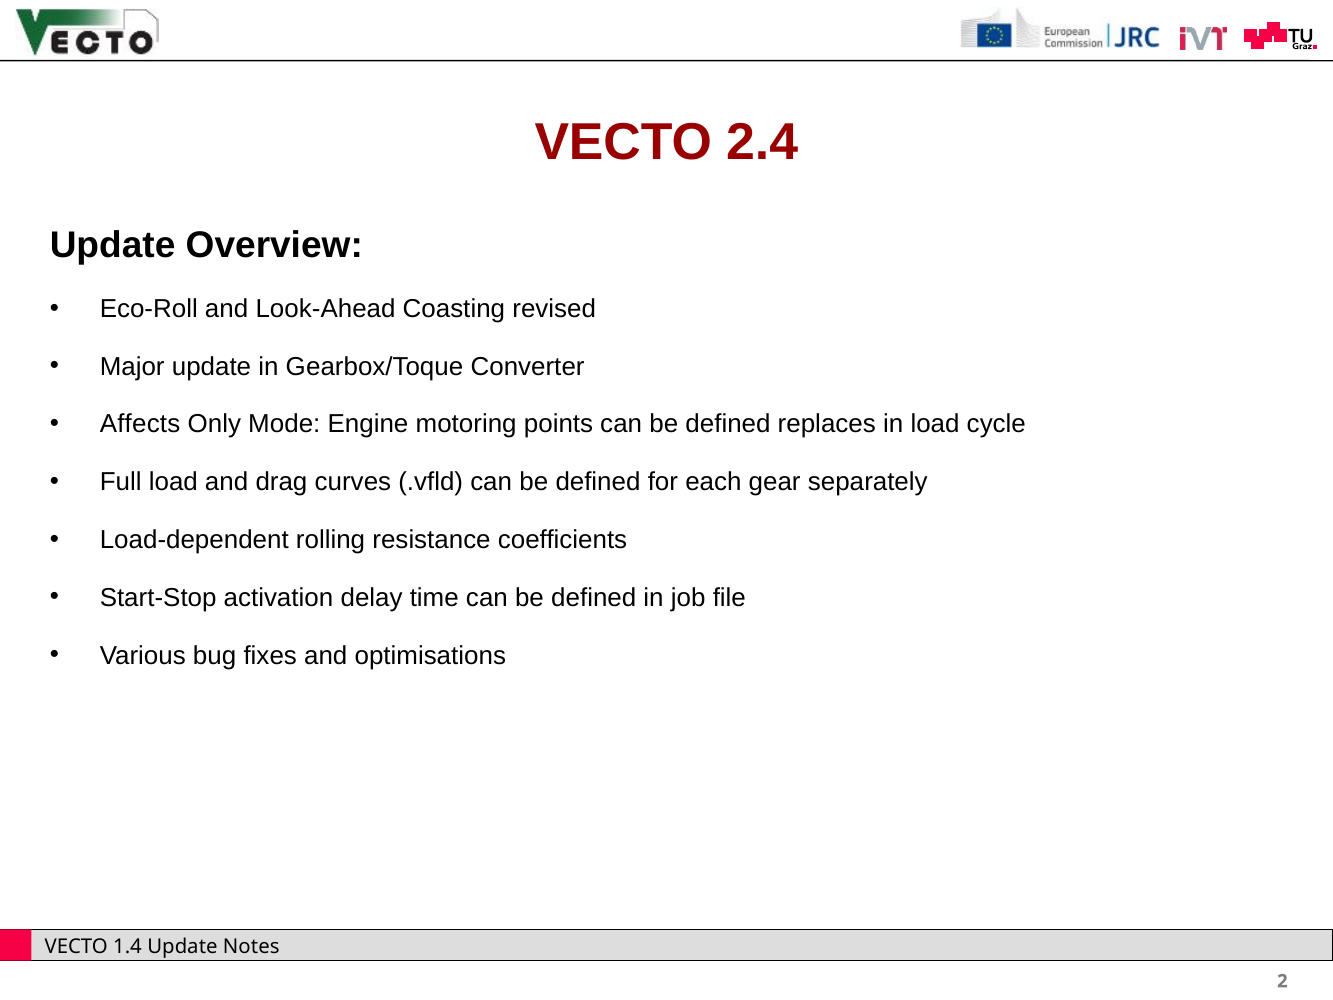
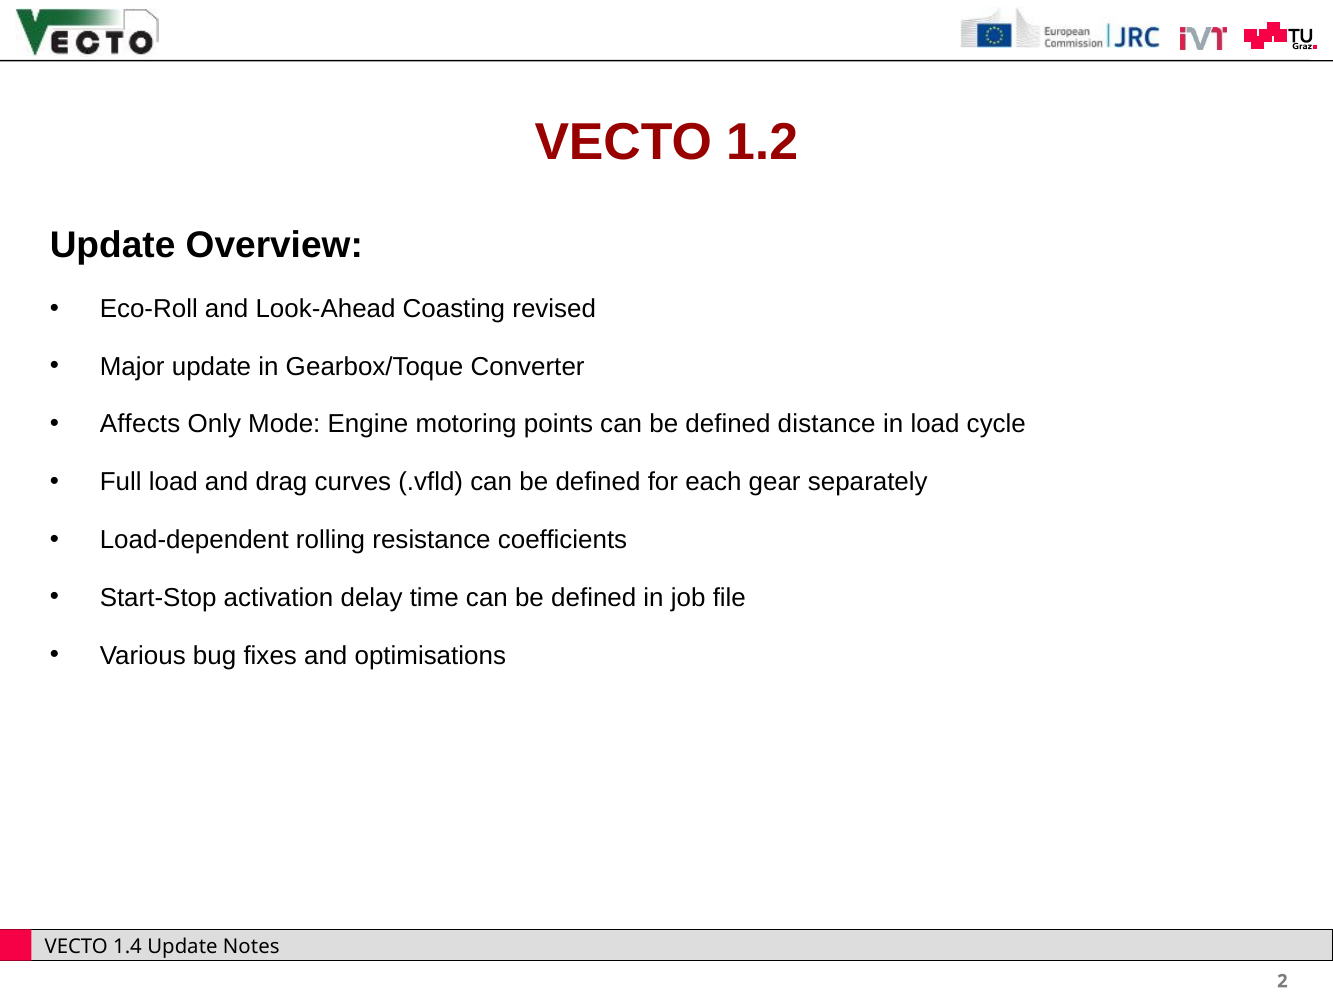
2.4: 2.4 -> 1.2
replaces: replaces -> distance
